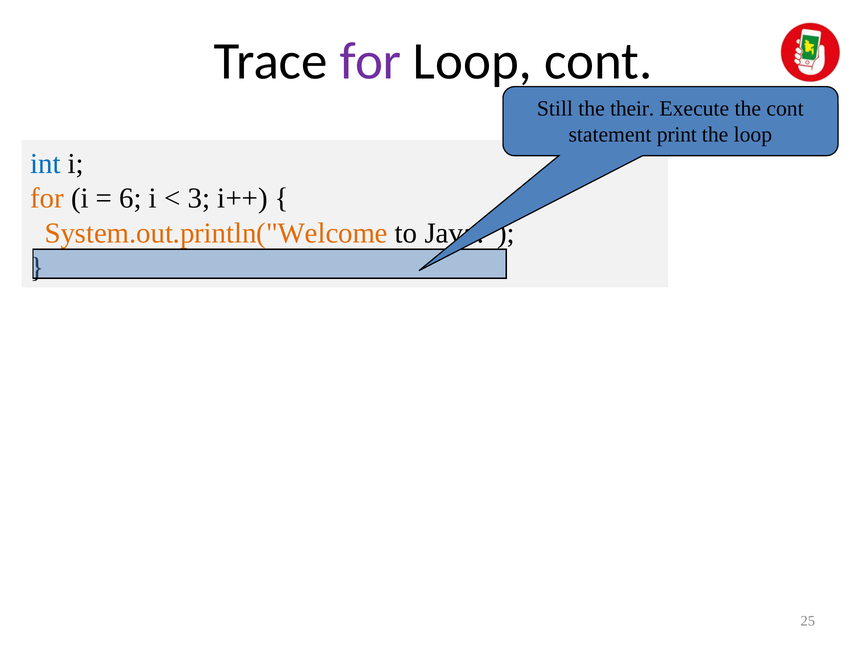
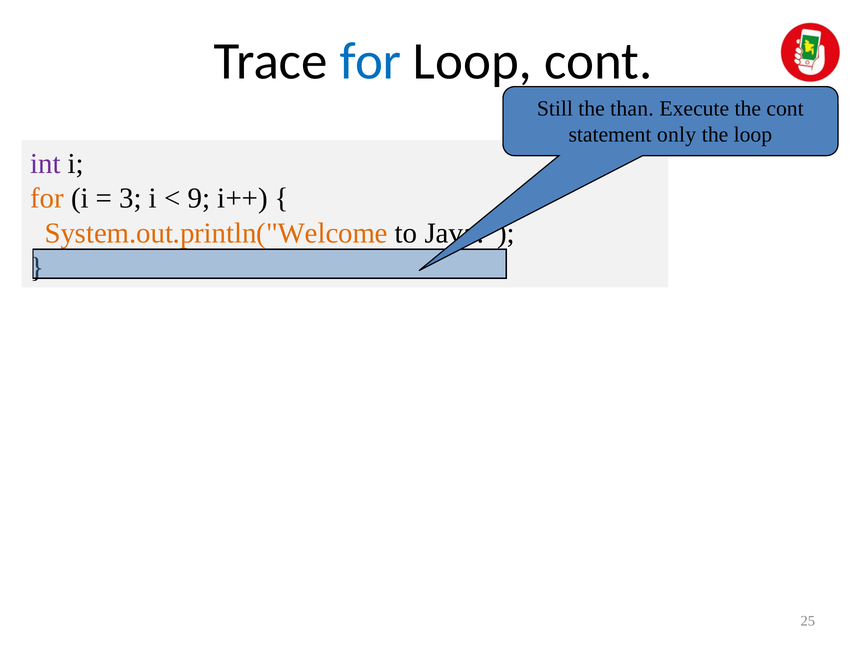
for at (371, 62) colour: purple -> blue
their: their -> than
print: print -> only
int colour: blue -> purple
6: 6 -> 3
3: 3 -> 9
